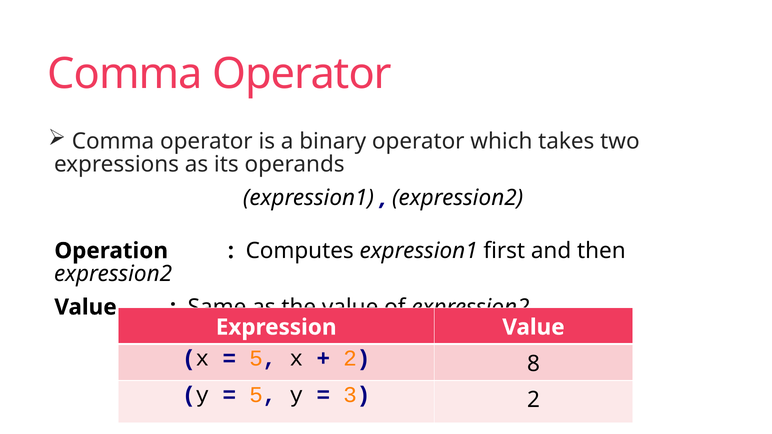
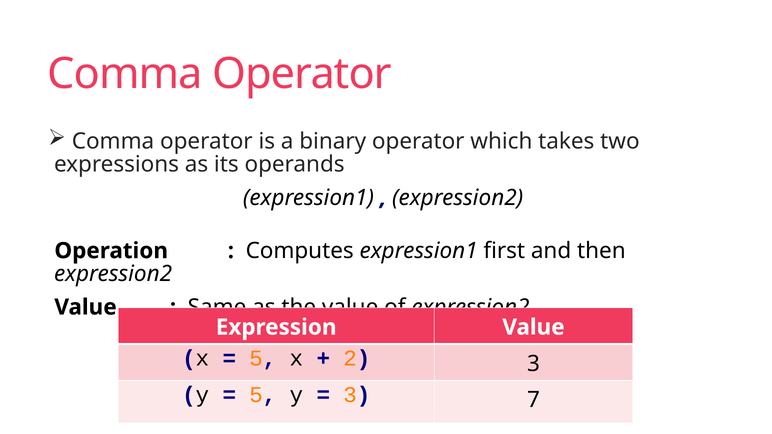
2 8: 8 -> 3
3 2: 2 -> 7
